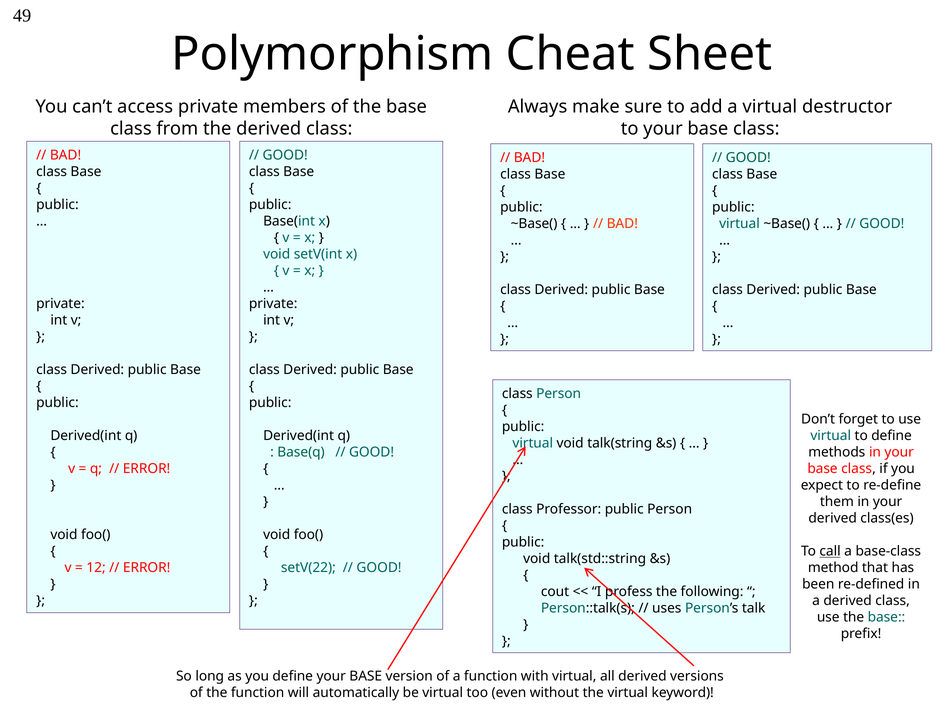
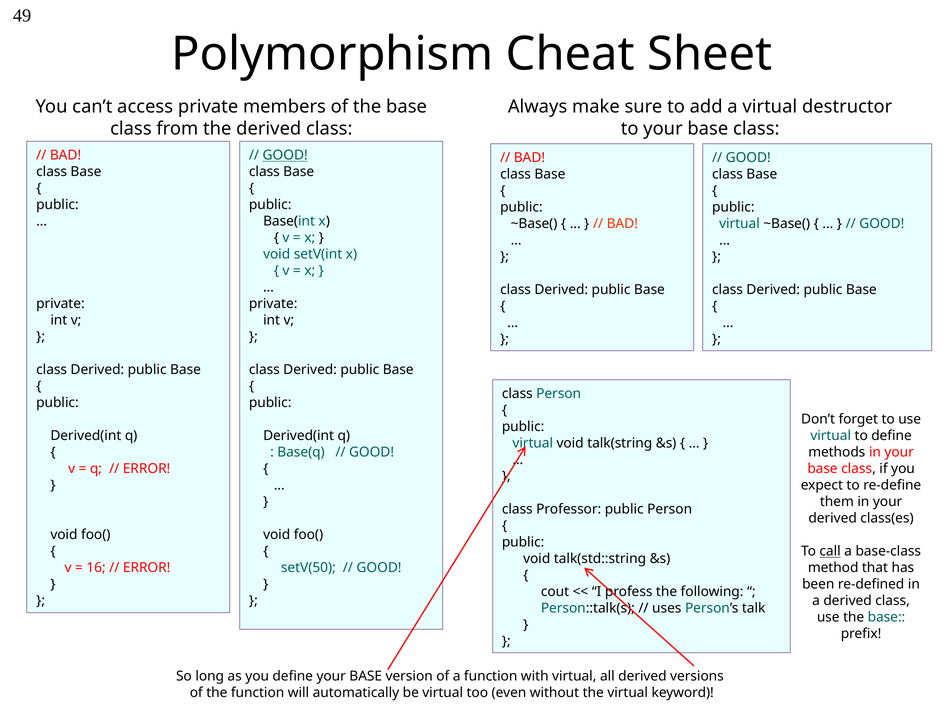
GOOD at (285, 155) underline: none -> present
12: 12 -> 16
setV(22: setV(22 -> setV(50
